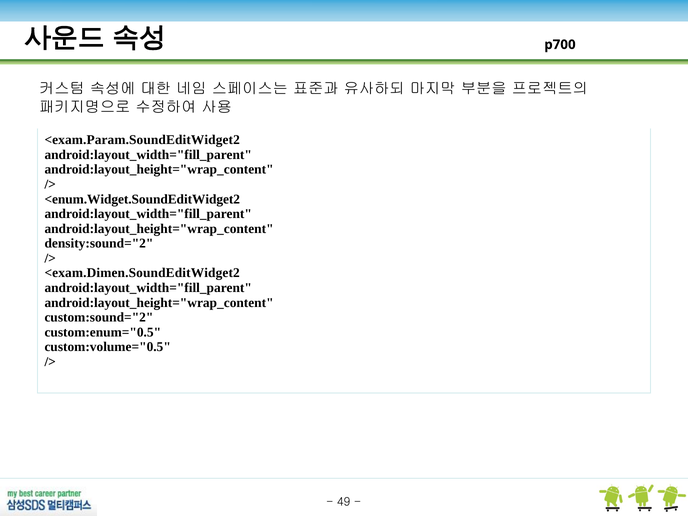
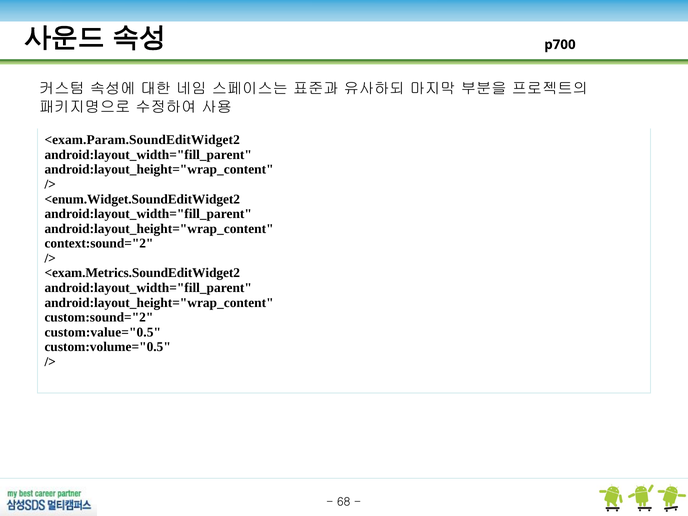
density:sound="2: density:sound="2 -> context:sound="2
<exam.Dimen.SoundEditWidget2: <exam.Dimen.SoundEditWidget2 -> <exam.Metrics.SoundEditWidget2
custom:enum="0.5: custom:enum="0.5 -> custom:value="0.5
49: 49 -> 68
